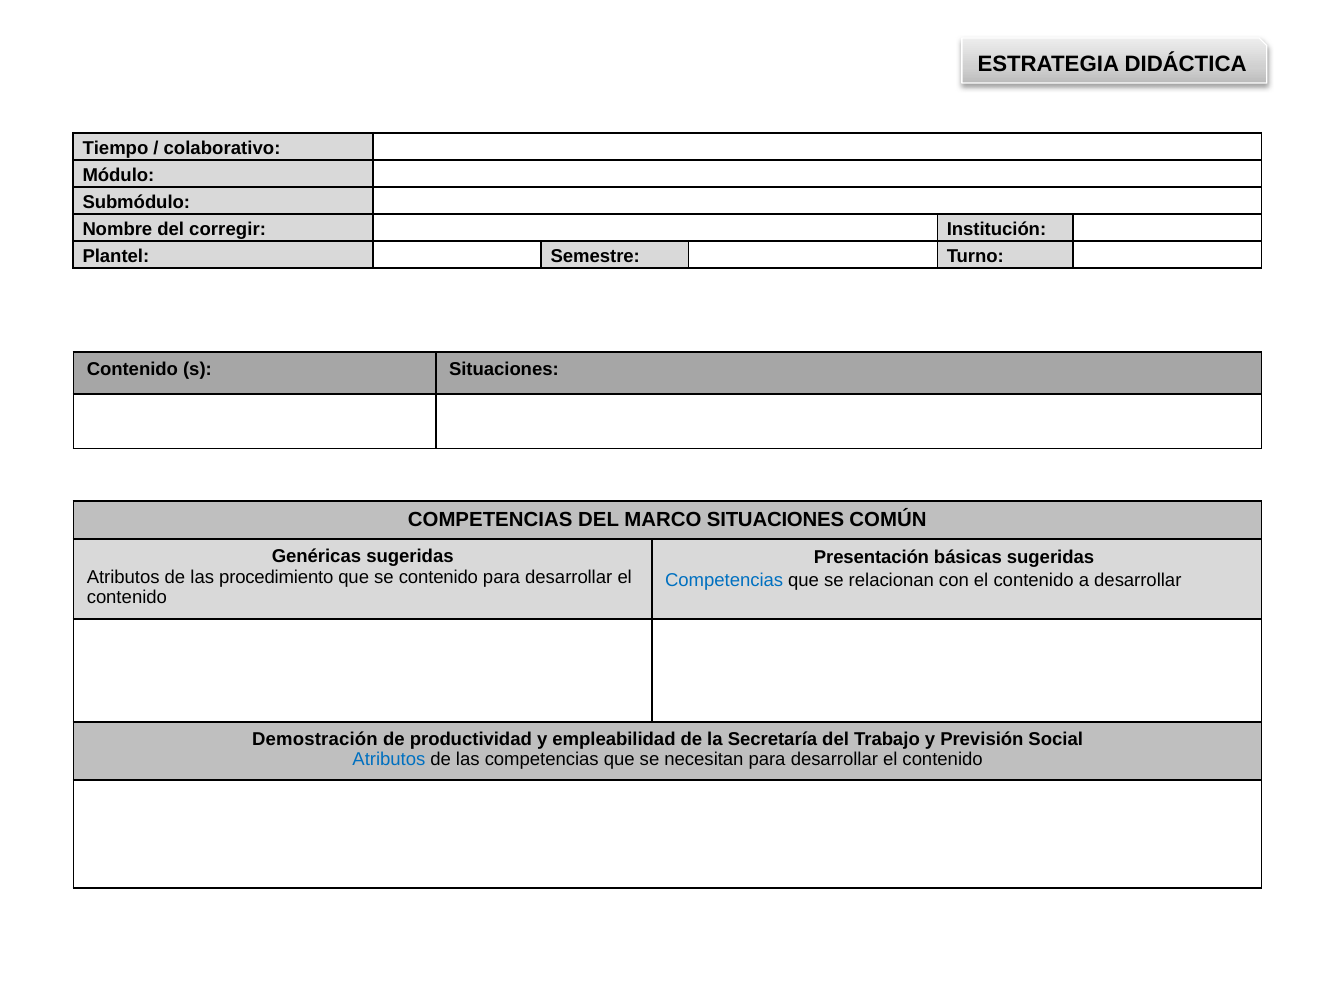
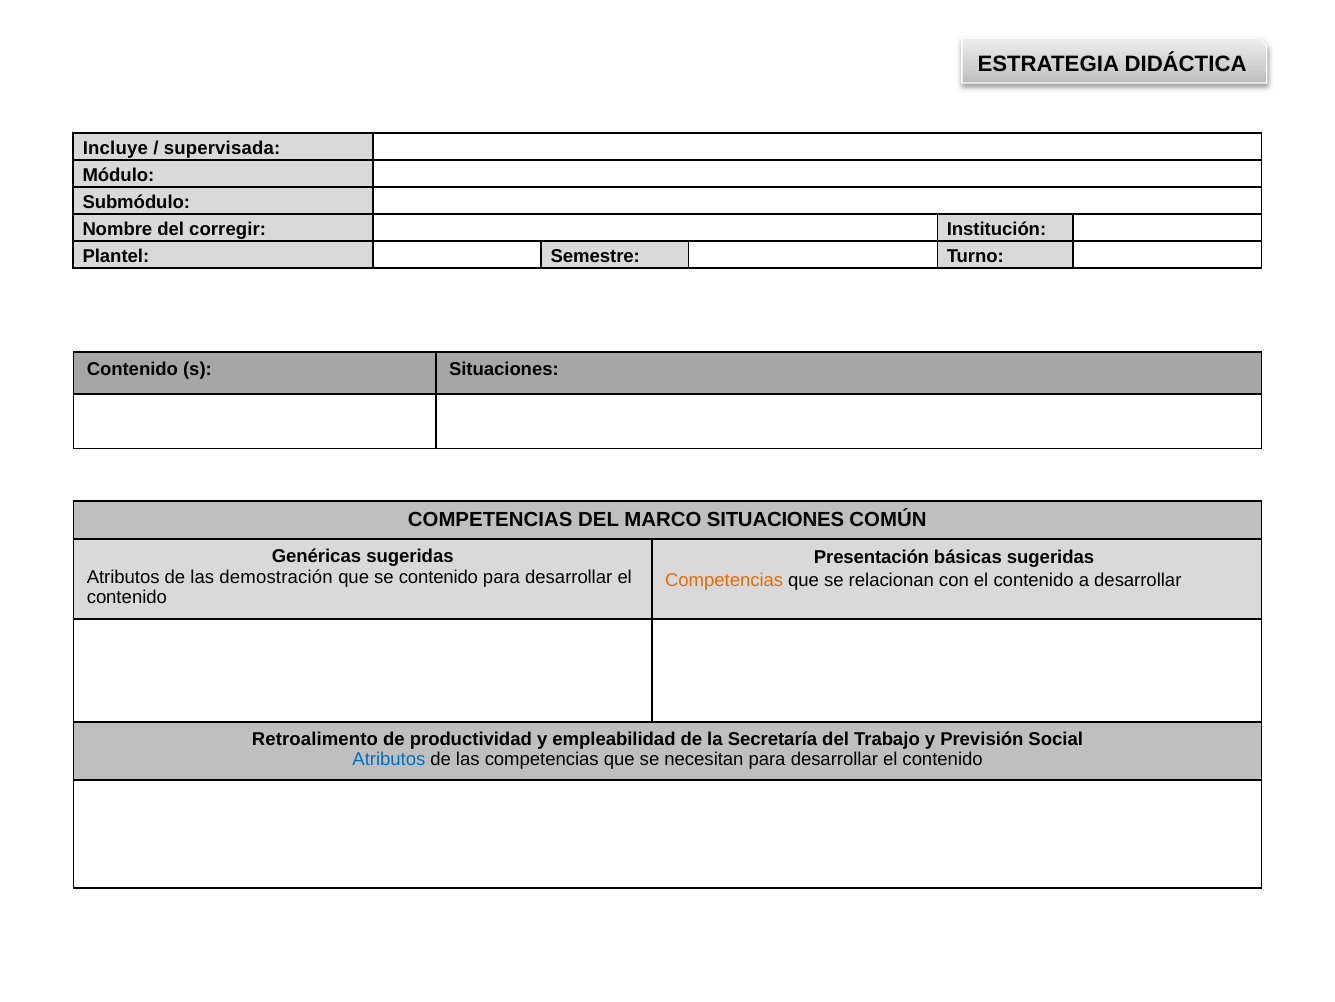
Tiempo: Tiempo -> Incluye
colaborativo: colaborativo -> supervisada
procedimiento: procedimiento -> demostración
Competencias at (724, 580) colour: blue -> orange
Demostración: Demostración -> Retroalimento
